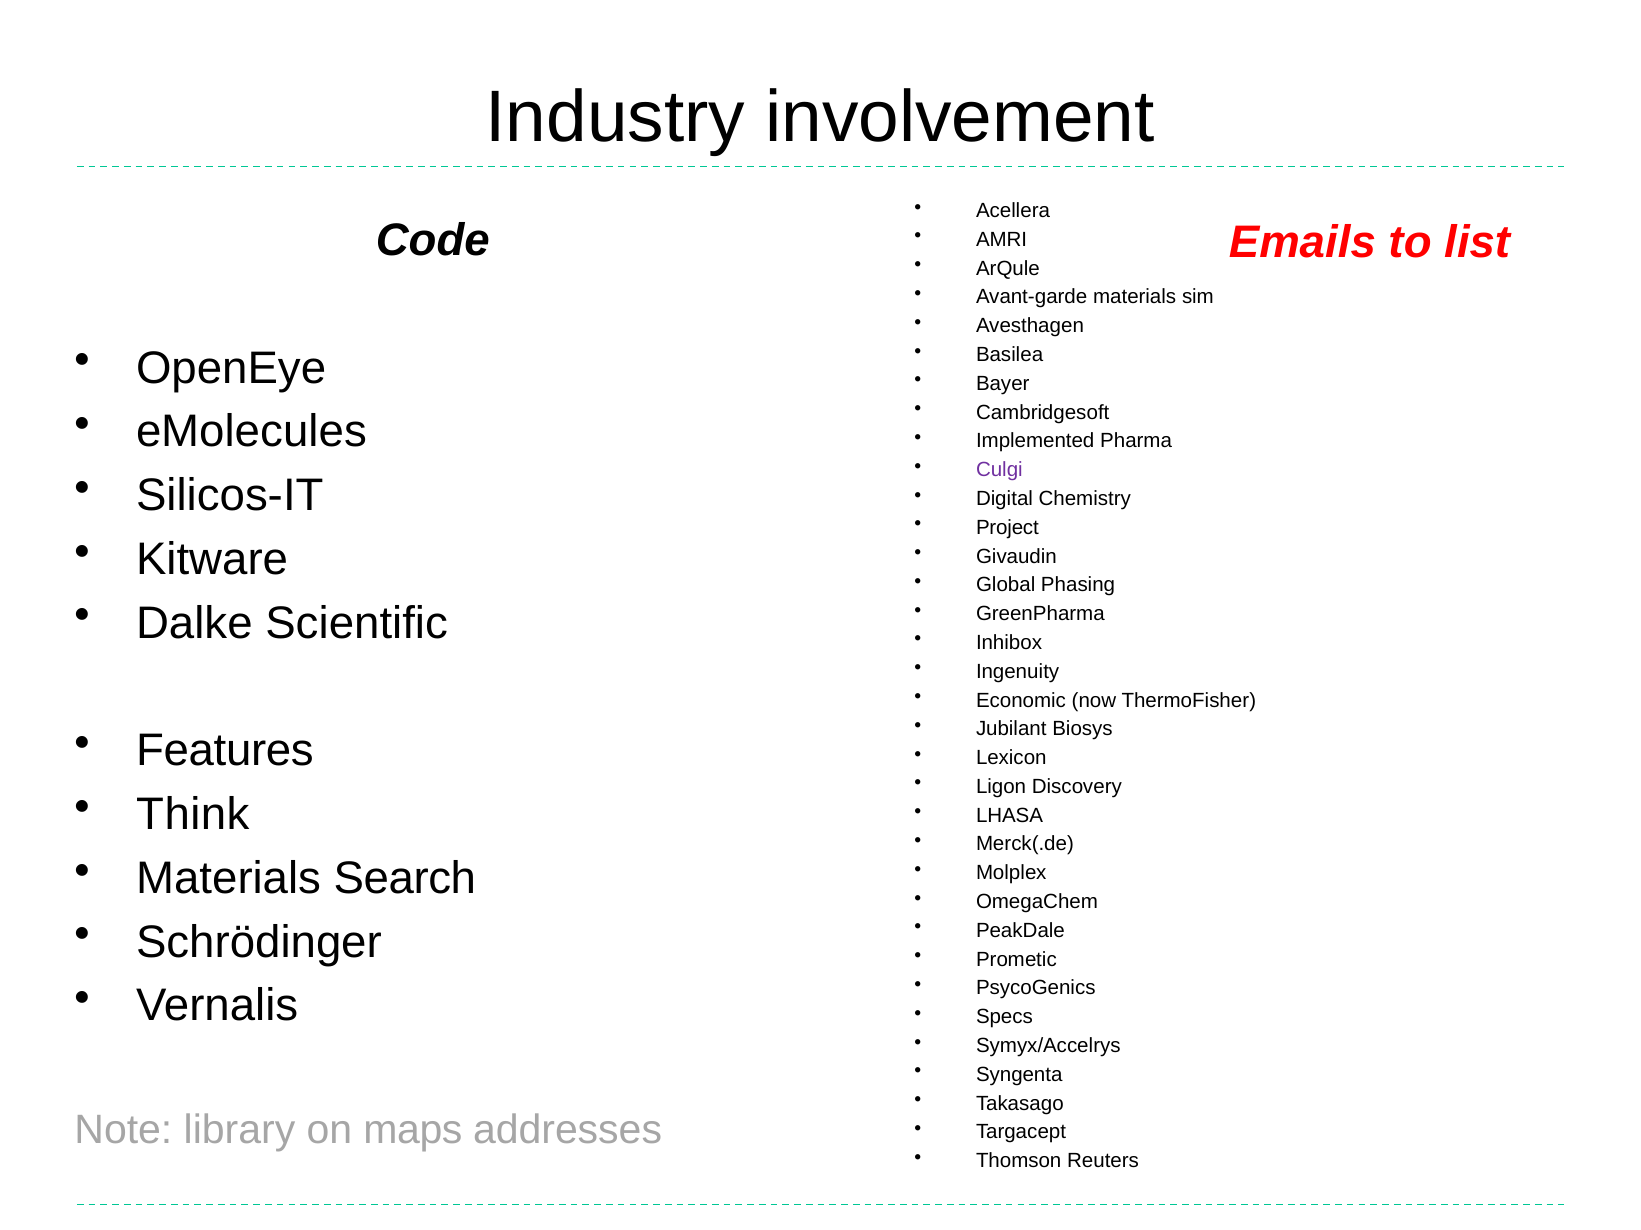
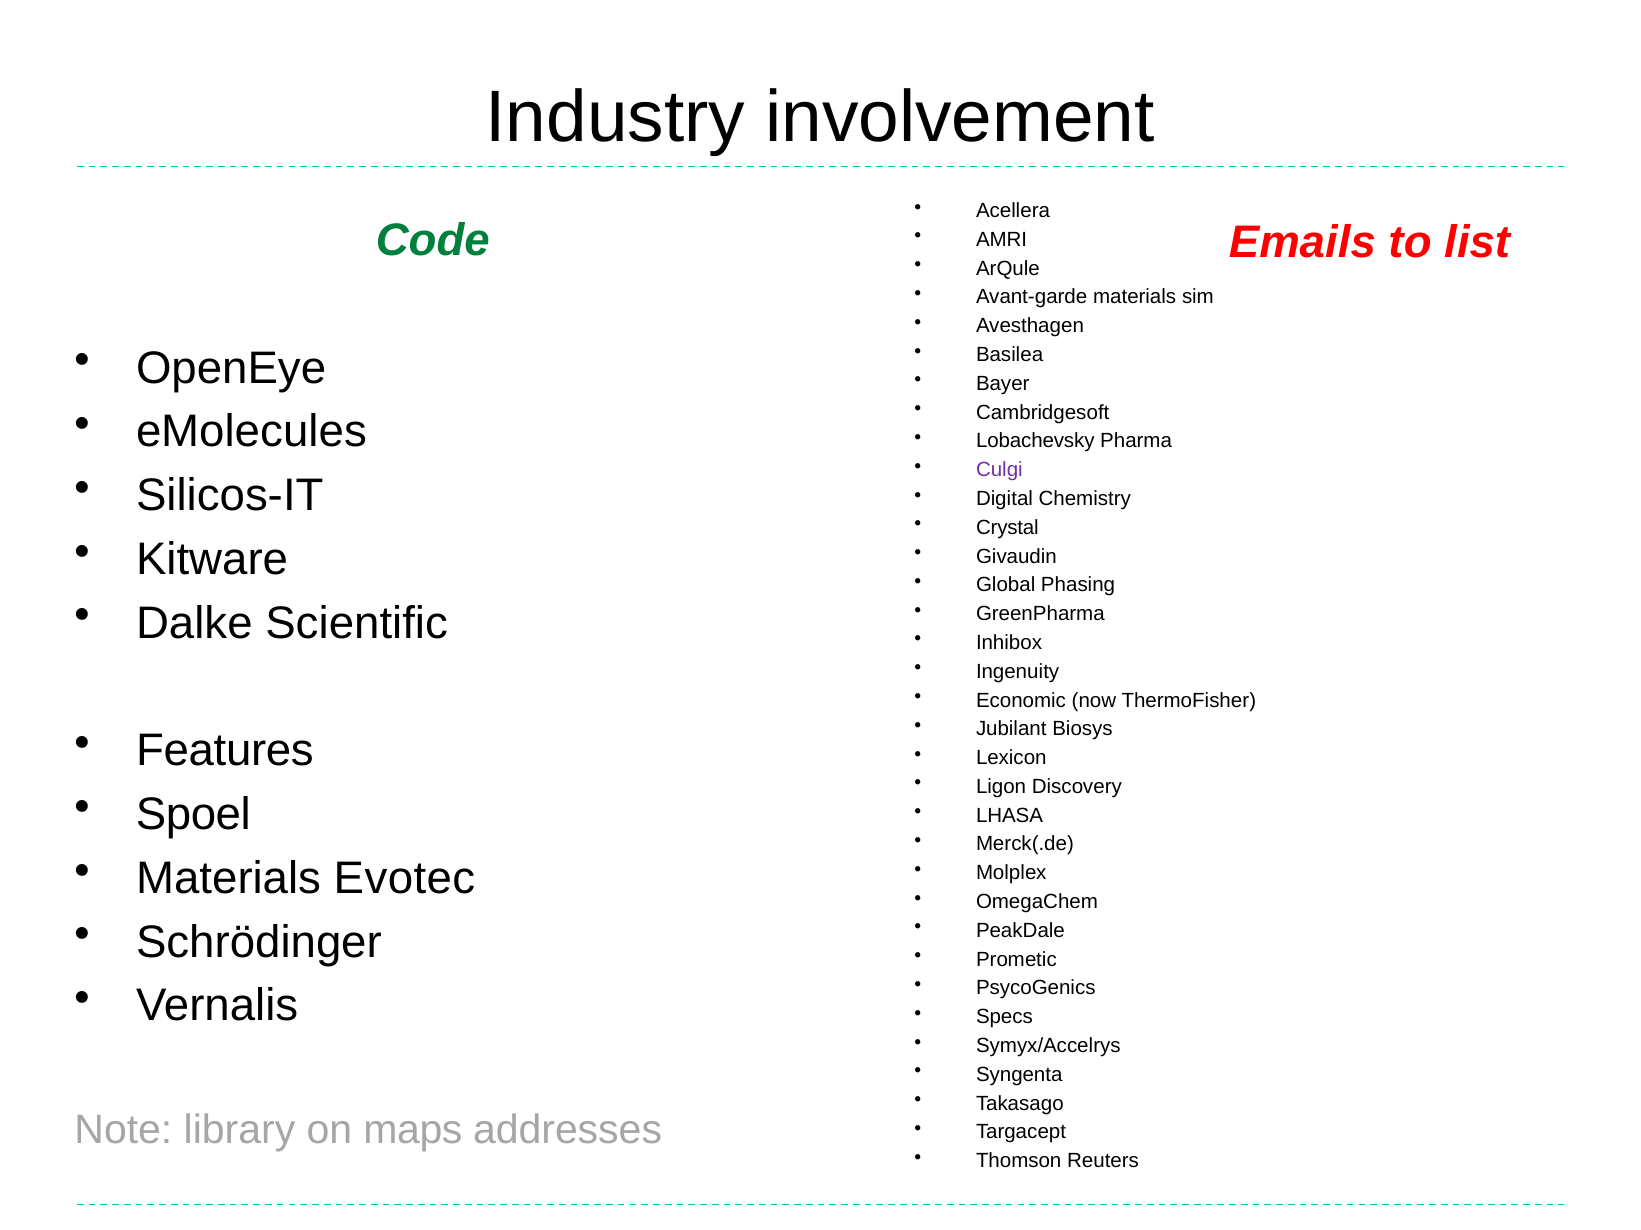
Code colour: black -> green
Implemented: Implemented -> Lobachevsky
Project: Project -> Crystal
Think: Think -> Spoel
Search: Search -> Evotec
